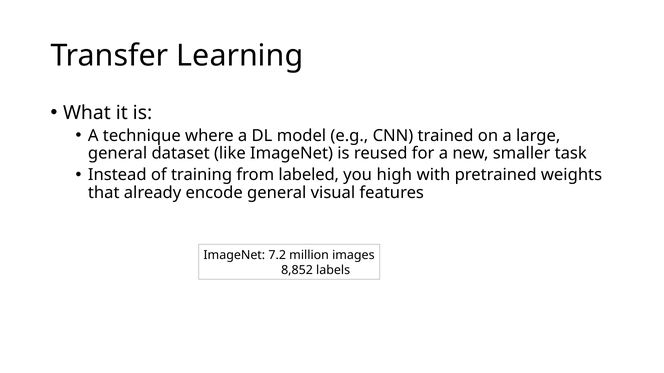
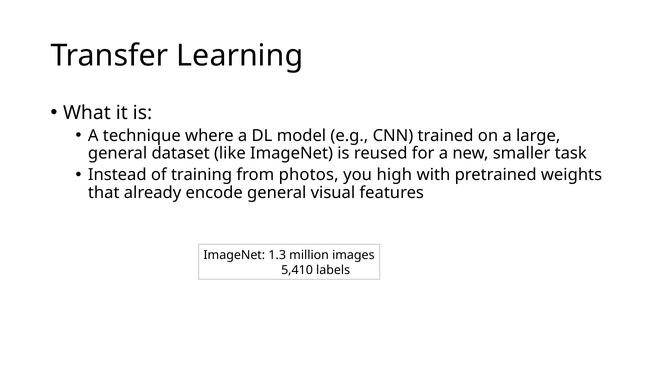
labeled: labeled -> photos
7.2: 7.2 -> 1.3
8,852: 8,852 -> 5,410
